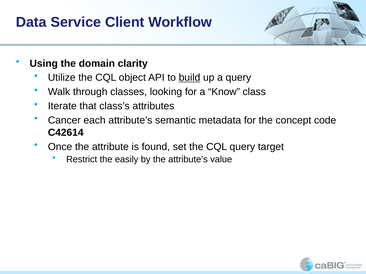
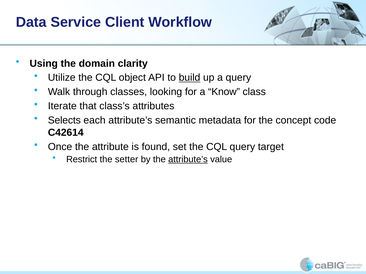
Cancer: Cancer -> Selects
easily: easily -> setter
attribute’s at (188, 160) underline: none -> present
